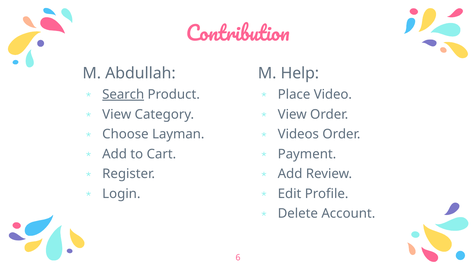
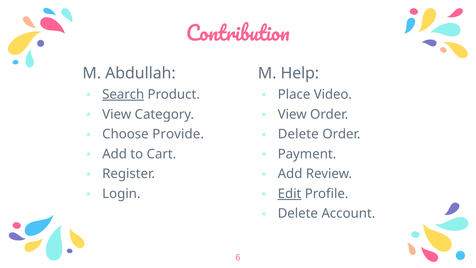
Layman: Layman -> Provide
Videos at (298, 134): Videos -> Delete
Edit underline: none -> present
